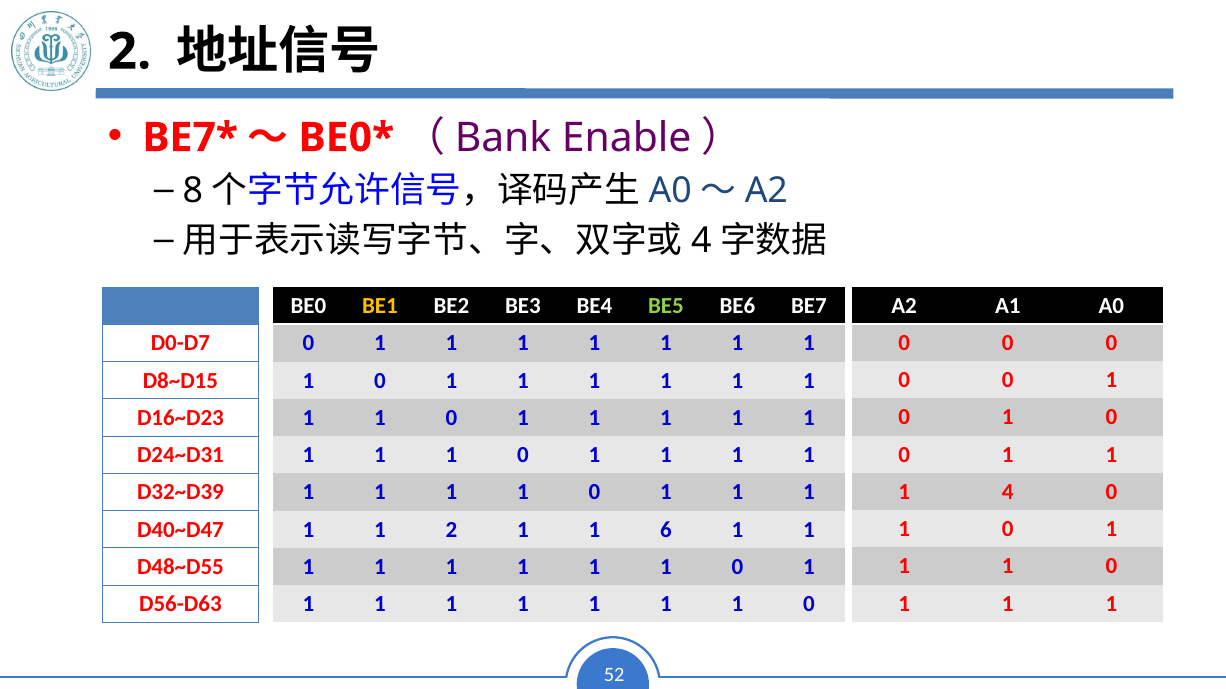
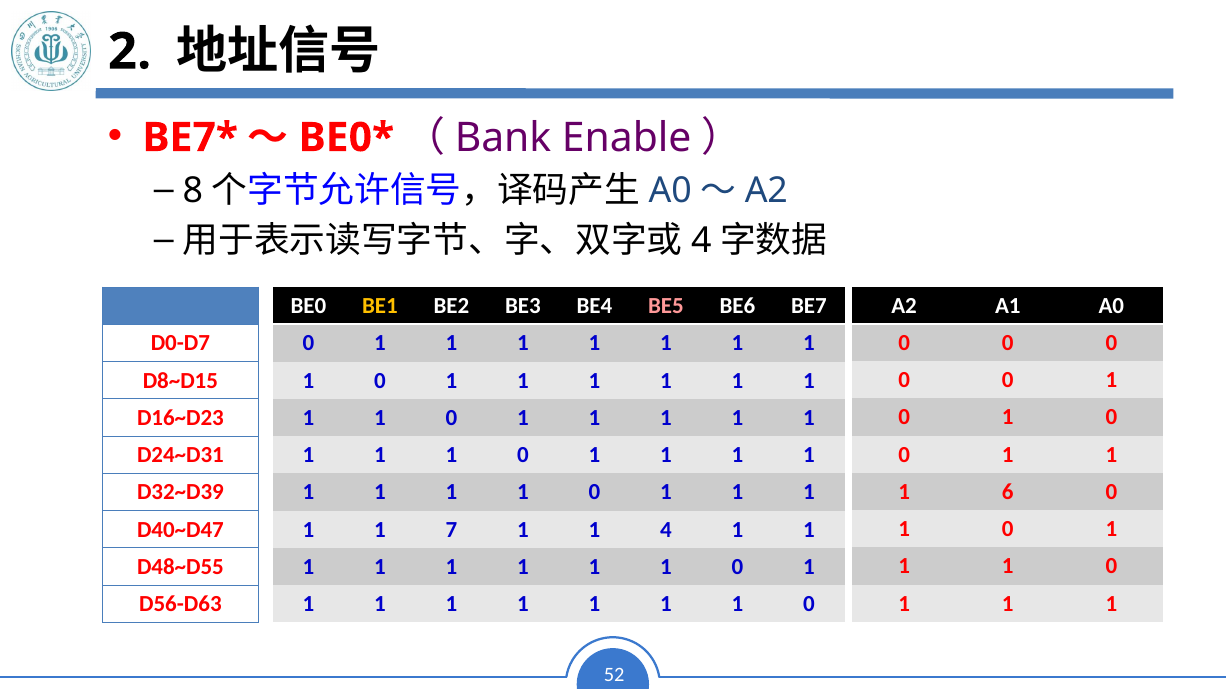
BE5 colour: light green -> pink
1 4: 4 -> 6
1 2: 2 -> 7
1 6: 6 -> 4
